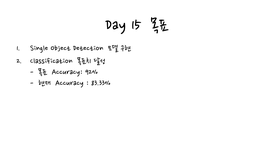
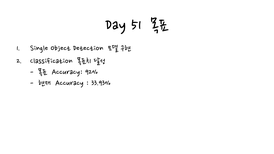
15: 15 -> 51
83.33%: 83.33% -> 33.93%
